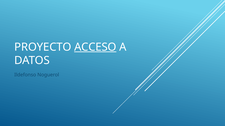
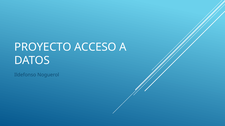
ACCESO underline: present -> none
